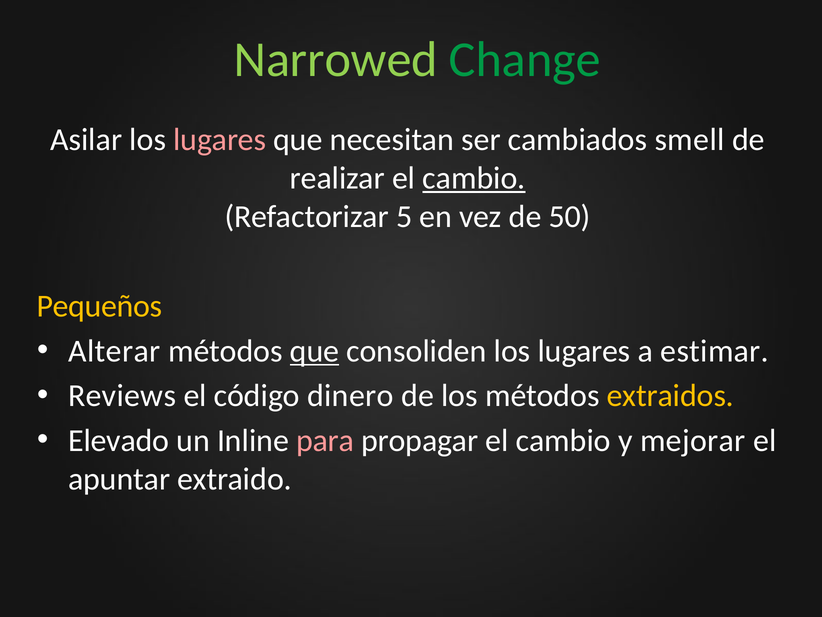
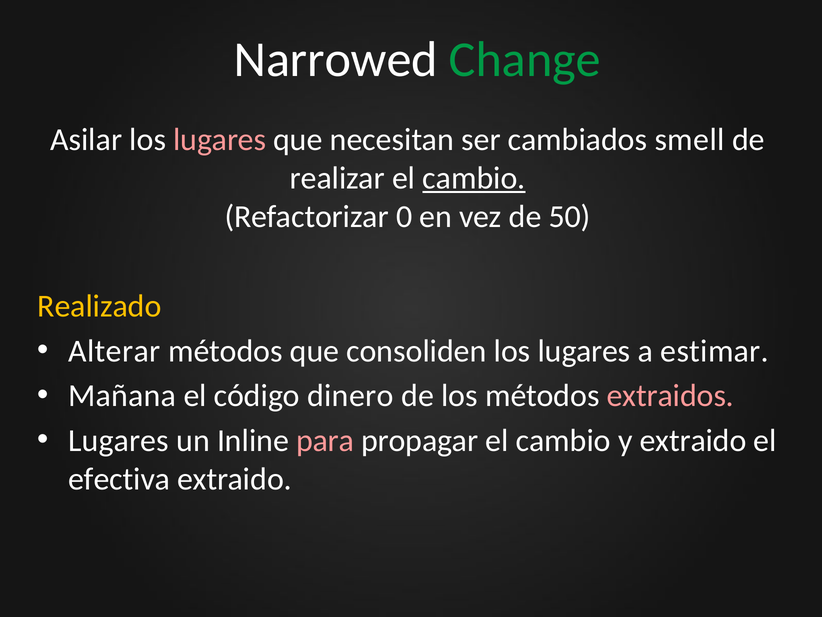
Narrowed colour: light green -> white
5: 5 -> 0
Pequeños: Pequeños -> Realizado
que at (315, 351) underline: present -> none
Reviews: Reviews -> Mañana
extraidos colour: yellow -> pink
Elevado at (119, 440): Elevado -> Lugares
y mejorar: mejorar -> extraido
apuntar: apuntar -> efectiva
